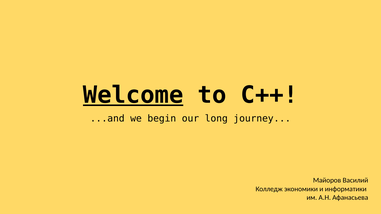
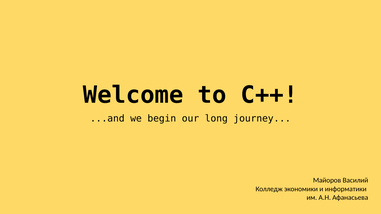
Welcome underline: present -> none
